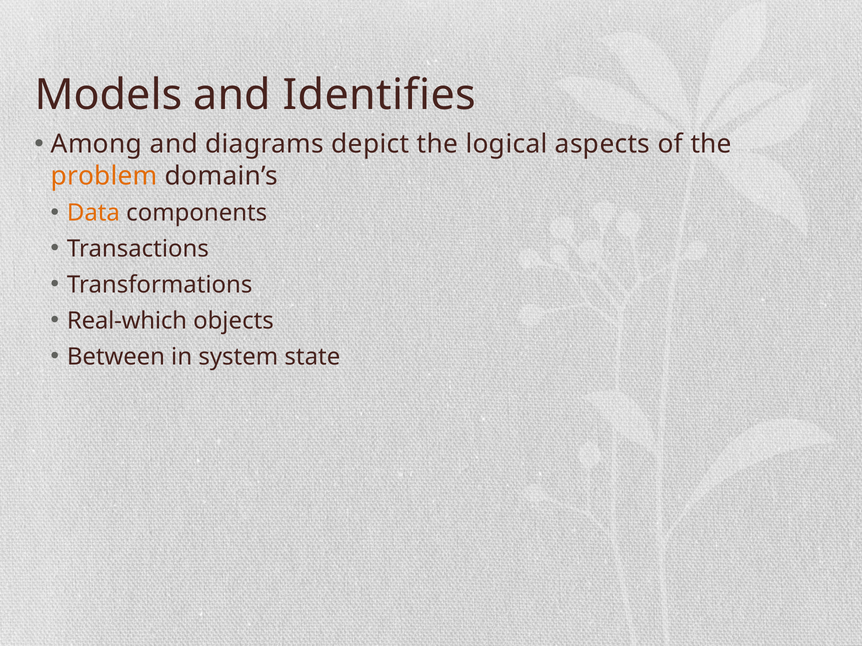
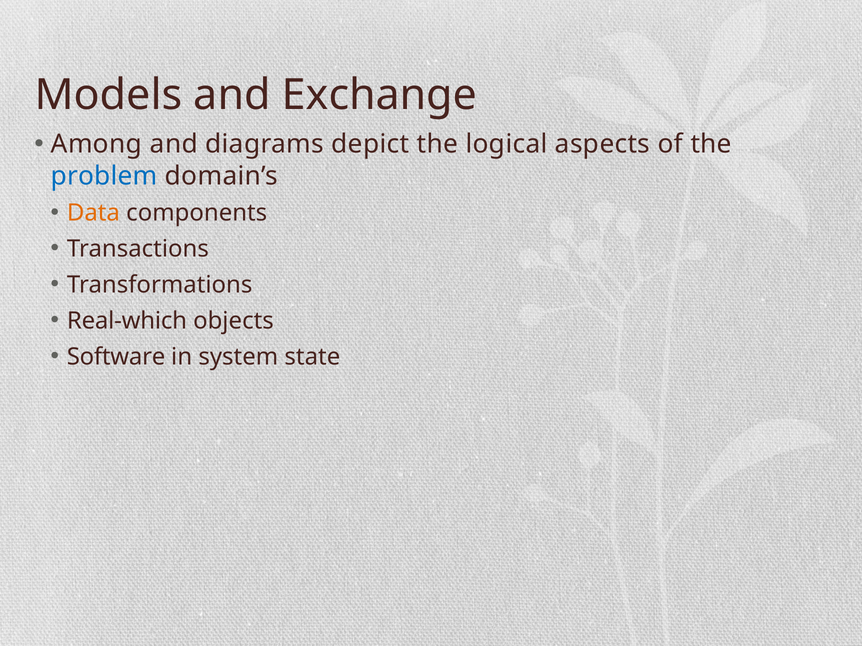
Identifies: Identifies -> Exchange
problem colour: orange -> blue
Between: Between -> Software
